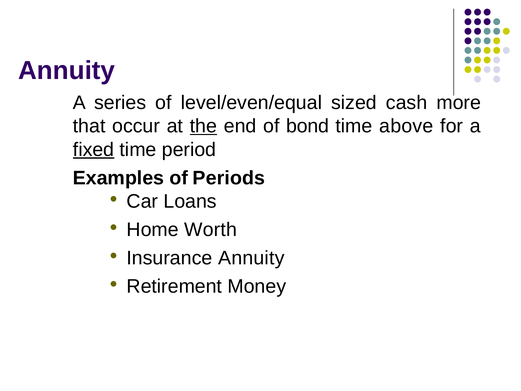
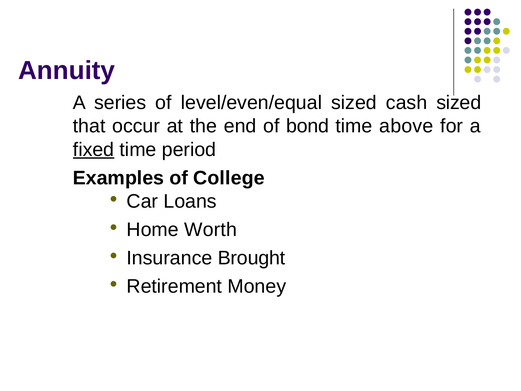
cash more: more -> sized
the underline: present -> none
Periods: Periods -> College
Insurance Annuity: Annuity -> Brought
